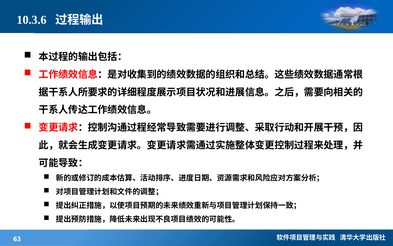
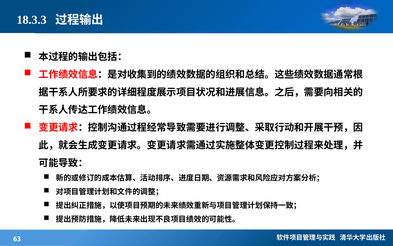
10.3.6: 10.3.6 -> 18.3.3
